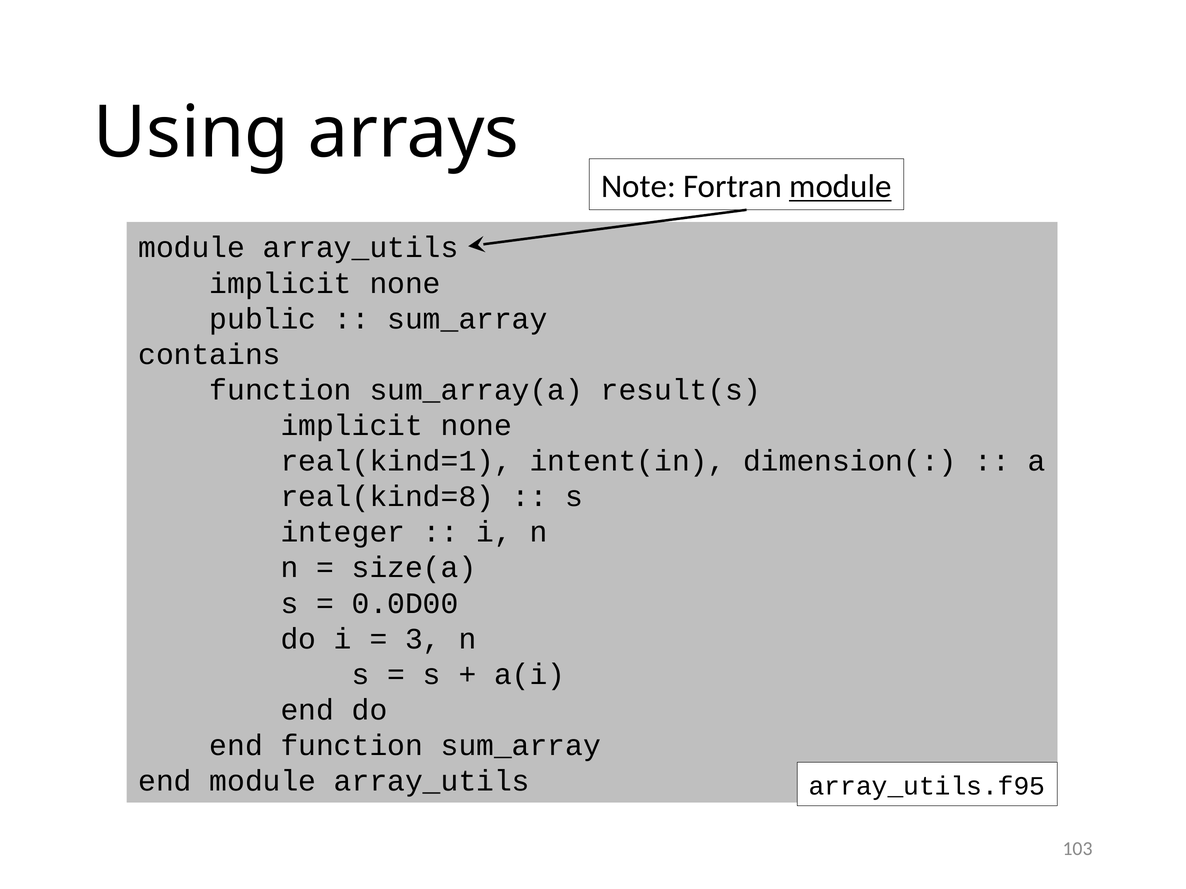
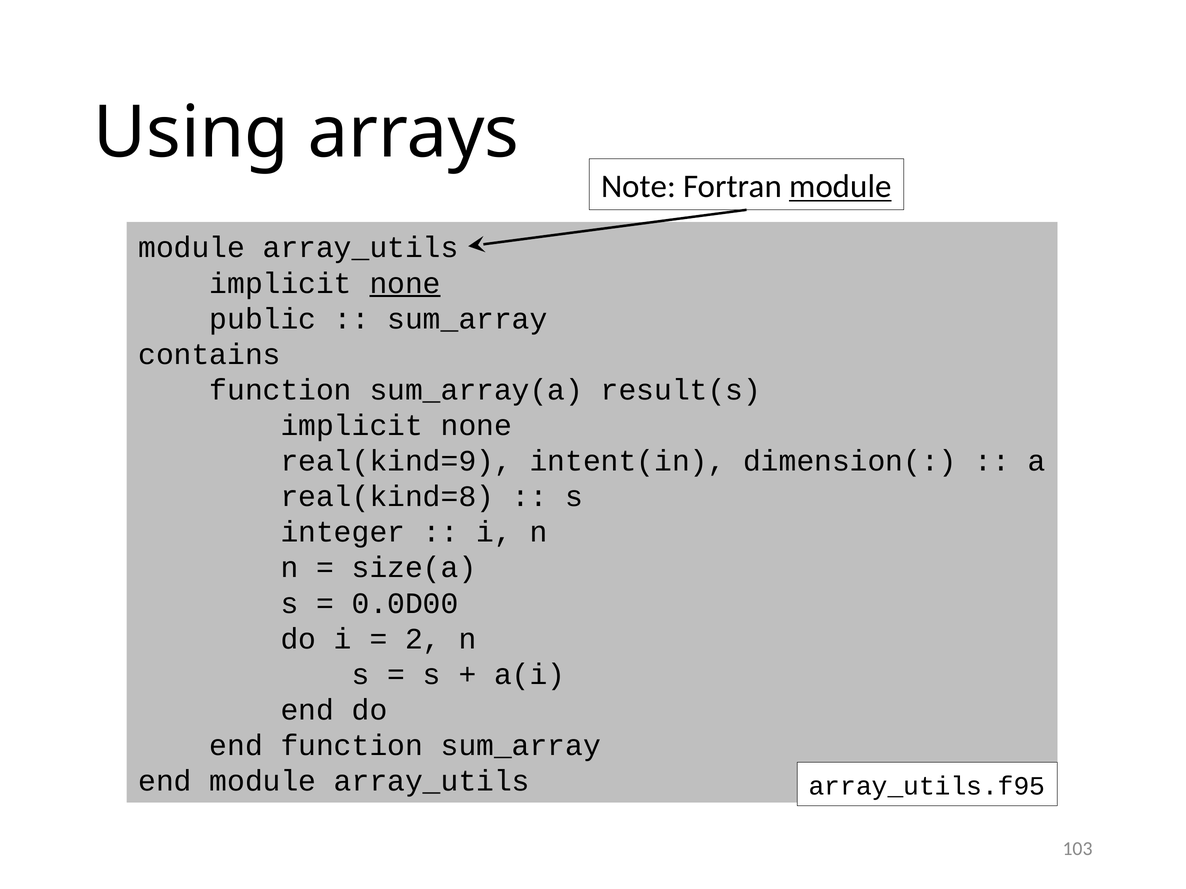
none at (405, 283) underline: none -> present
real(kind=1: real(kind=1 -> real(kind=9
3: 3 -> 2
